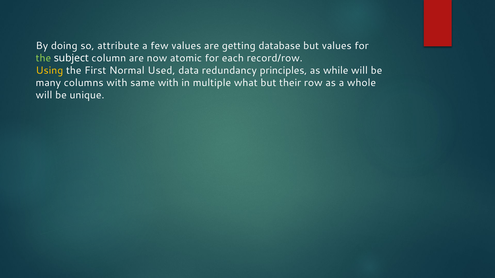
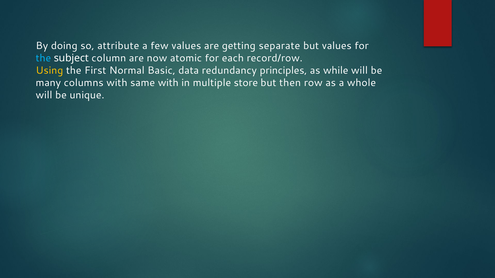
database: database -> separate
the at (43, 58) colour: light green -> light blue
Used: Used -> Basic
what: what -> store
their: their -> then
